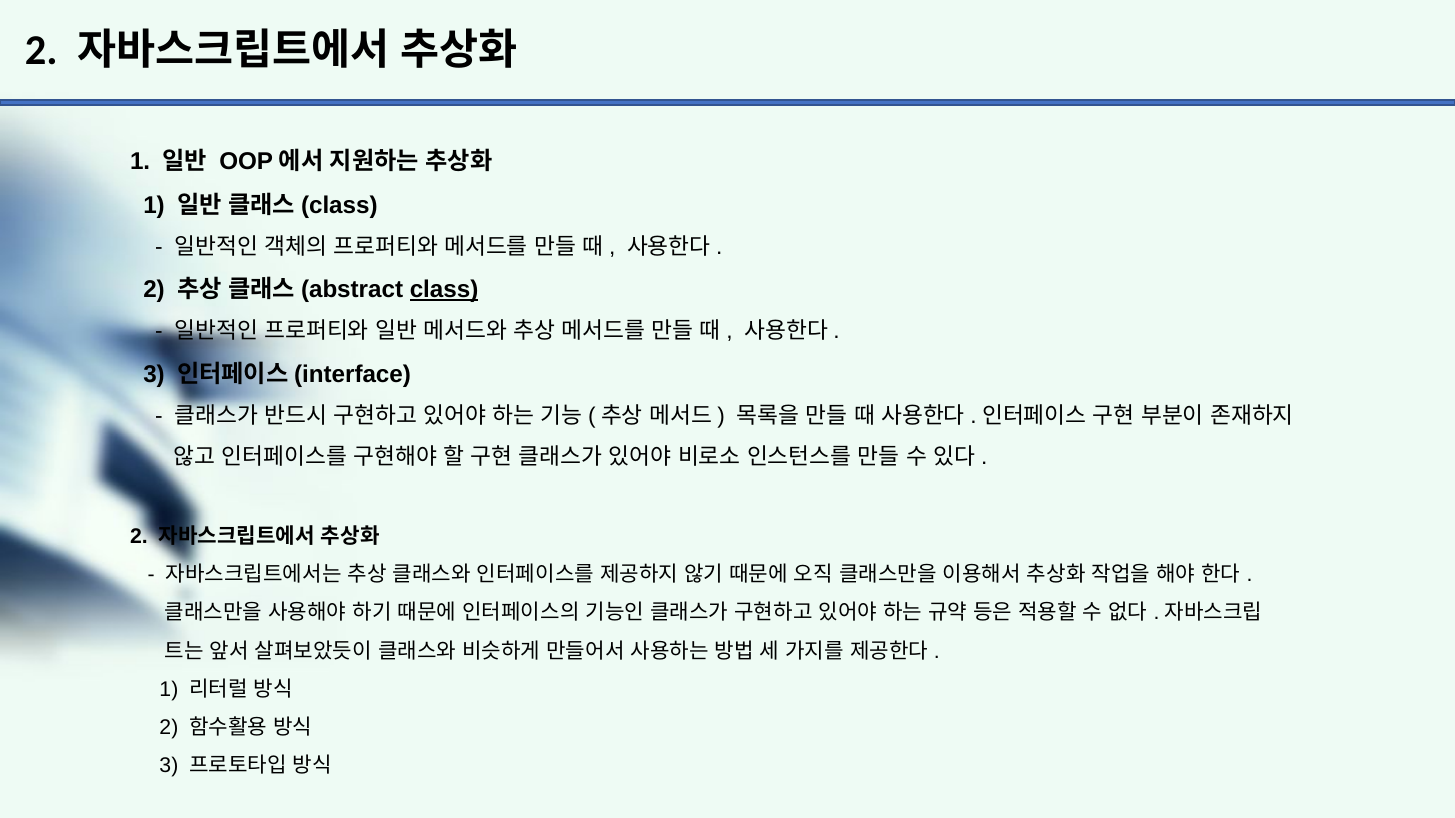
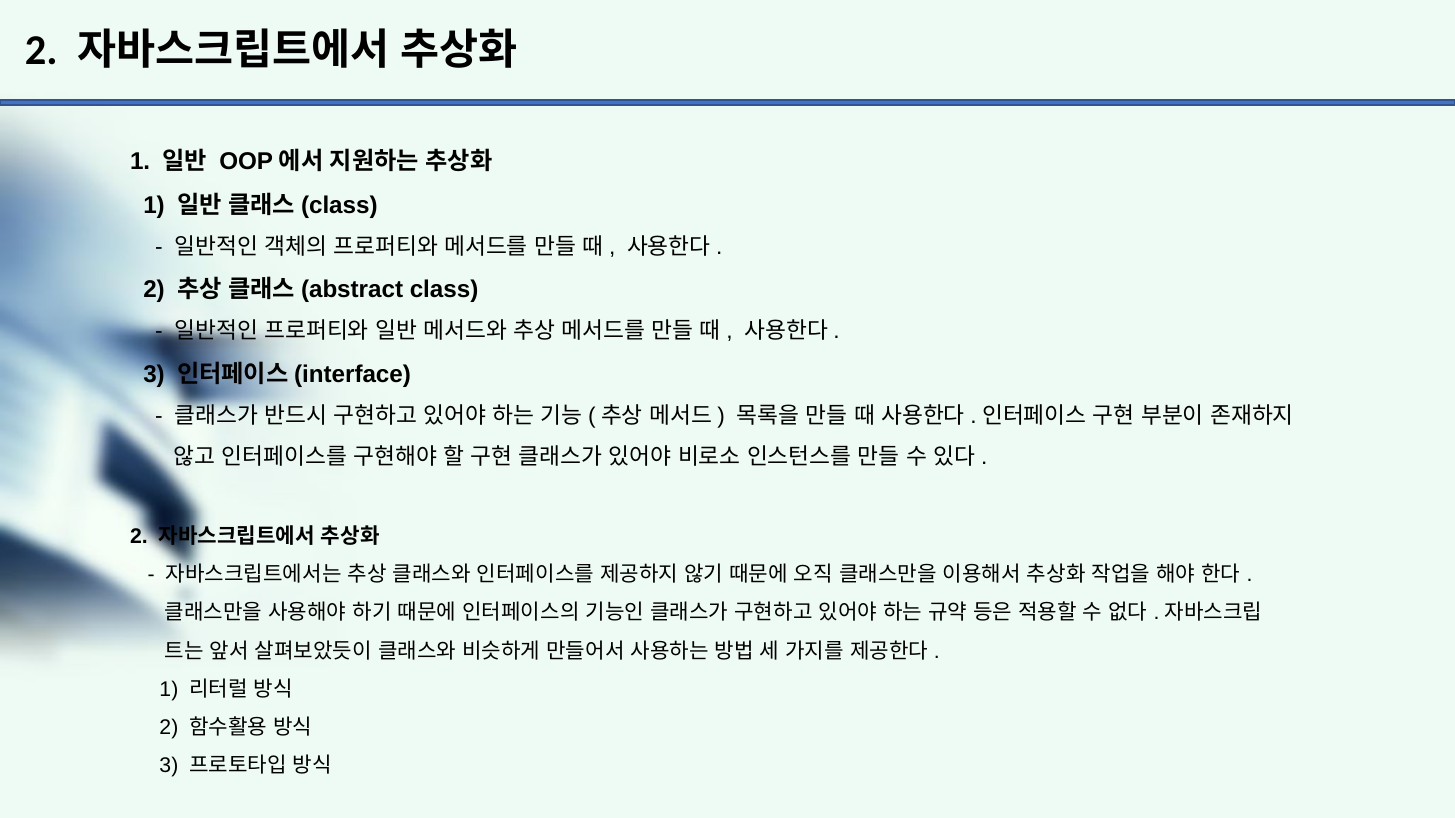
class underline: present -> none
